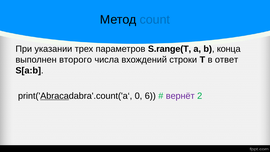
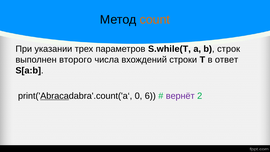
count colour: blue -> orange
S.range(T: S.range(T -> S.while(T
конца: конца -> строк
